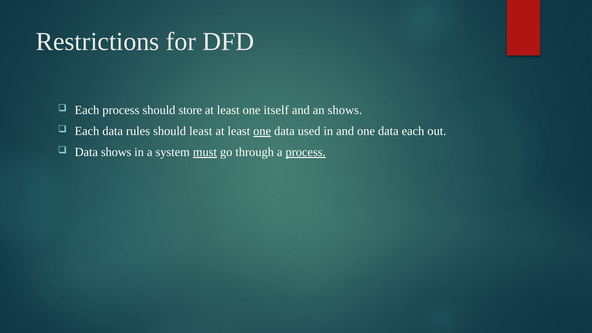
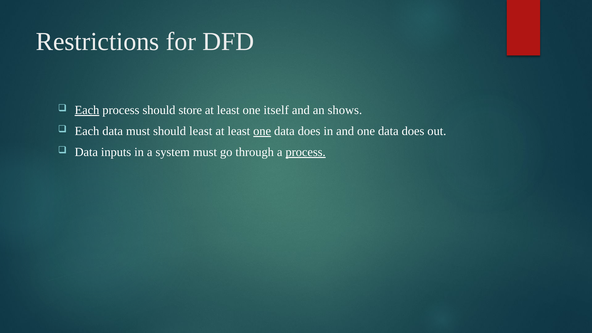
Each at (87, 110) underline: none -> present
data rules: rules -> must
used at (309, 131): used -> does
and one data each: each -> does
Data shows: shows -> inputs
must at (205, 152) underline: present -> none
